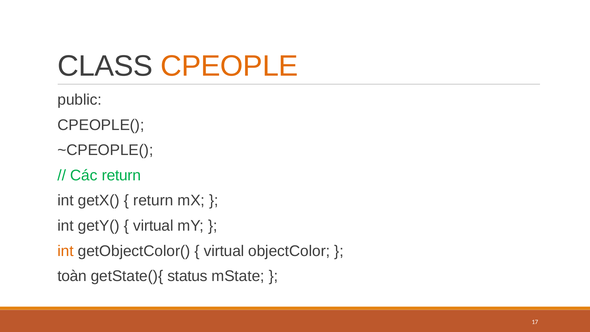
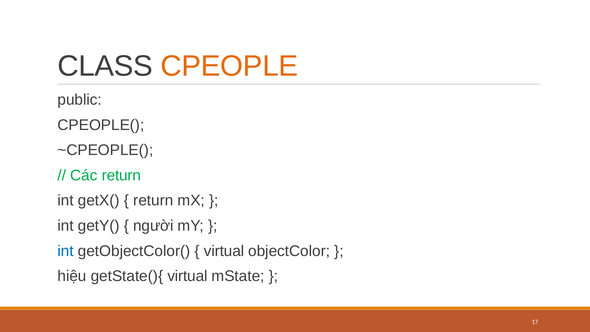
virtual at (153, 226): virtual -> người
int at (66, 251) colour: orange -> blue
toàn: toàn -> hiệu
getState(){ status: status -> virtual
